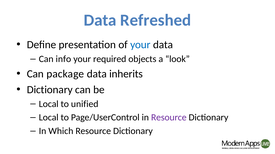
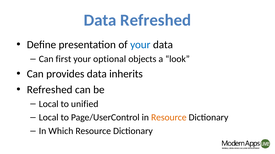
info: info -> first
required: required -> optional
package: package -> provides
Dictionary at (50, 90): Dictionary -> Refreshed
Resource at (169, 118) colour: purple -> orange
